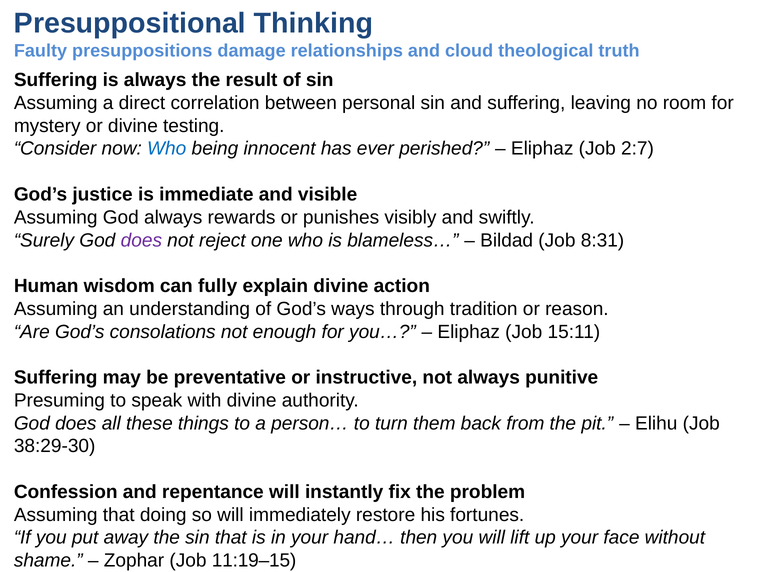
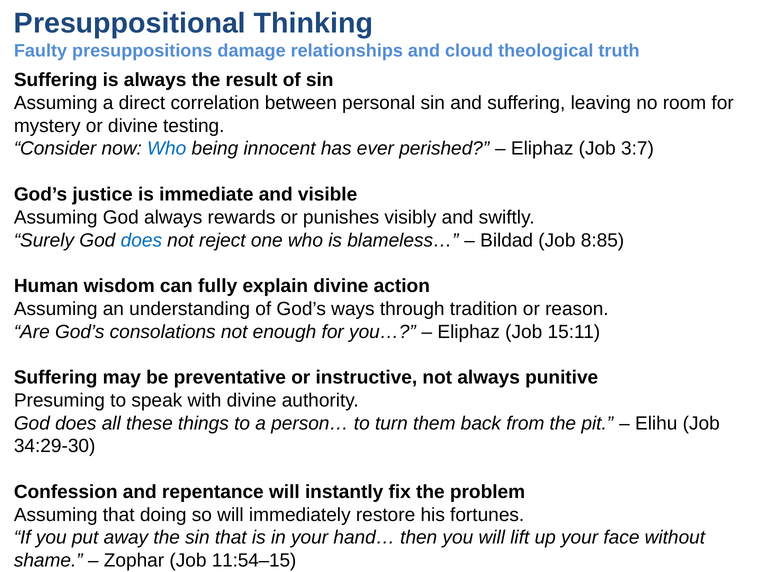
2:7: 2:7 -> 3:7
does at (141, 240) colour: purple -> blue
8:31: 8:31 -> 8:85
38:29-30: 38:29-30 -> 34:29-30
11:19–15: 11:19–15 -> 11:54–15
